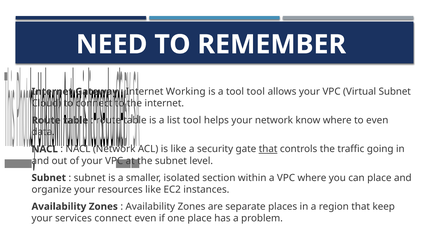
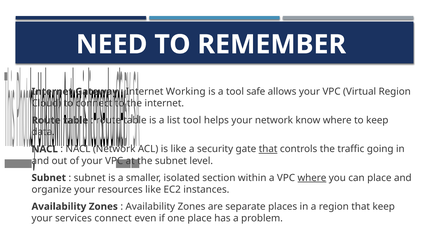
tool tool: tool -> safe
Virtual Subnet: Subnet -> Region
to even: even -> keep
where at (312, 178) underline: none -> present
